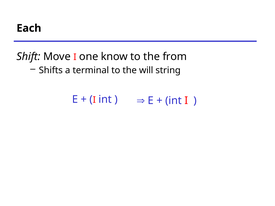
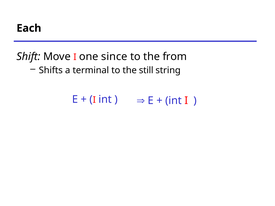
know: know -> since
will: will -> still
